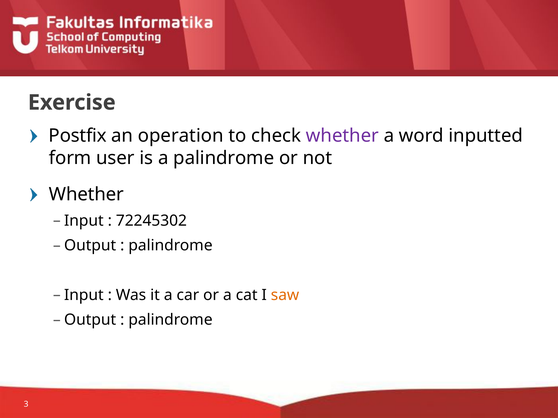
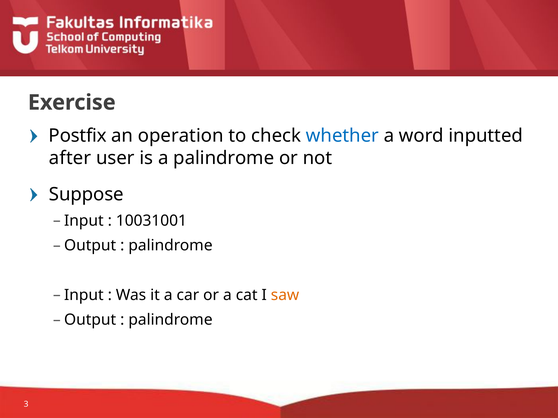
whether at (342, 136) colour: purple -> blue
form: form -> after
Whether at (86, 195): Whether -> Suppose
72245302: 72245302 -> 10031001
